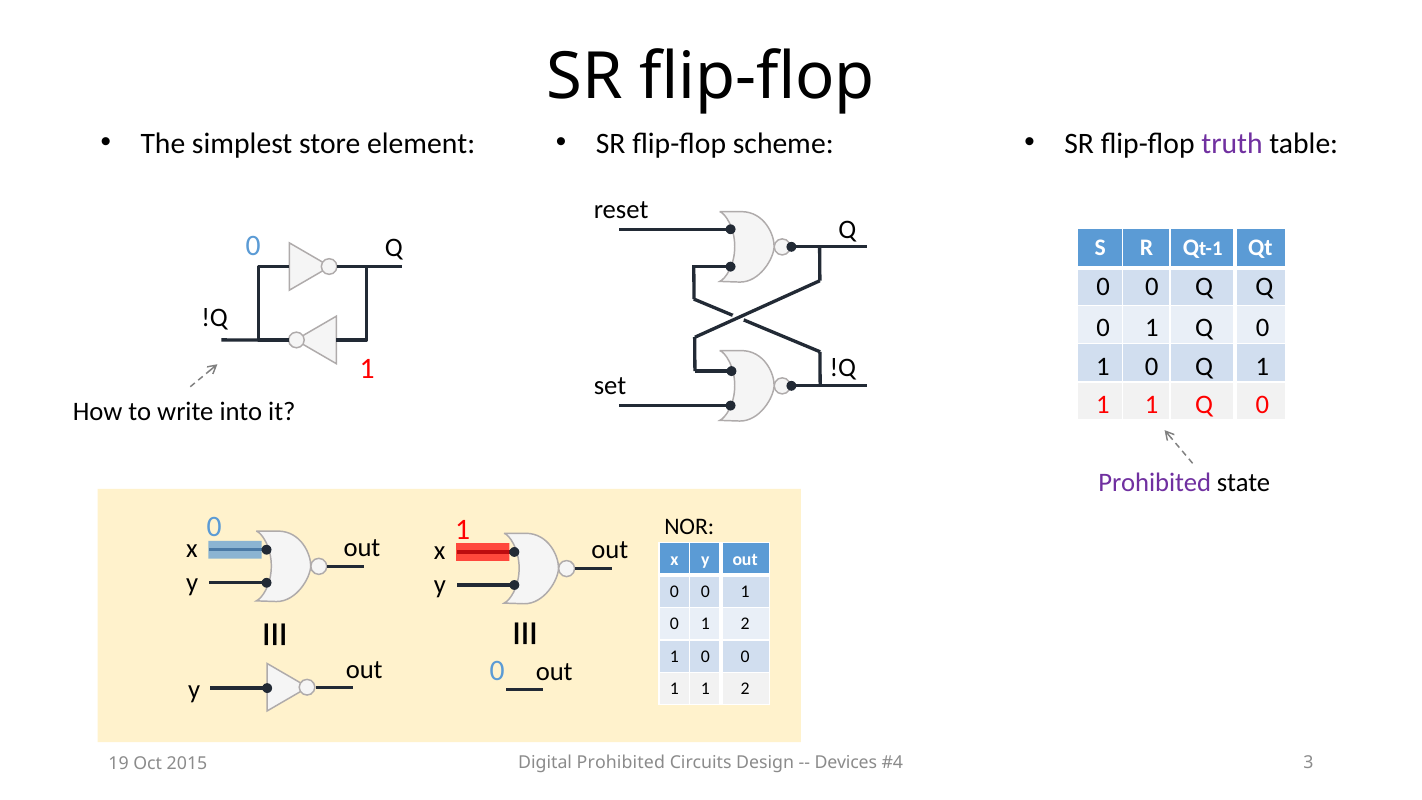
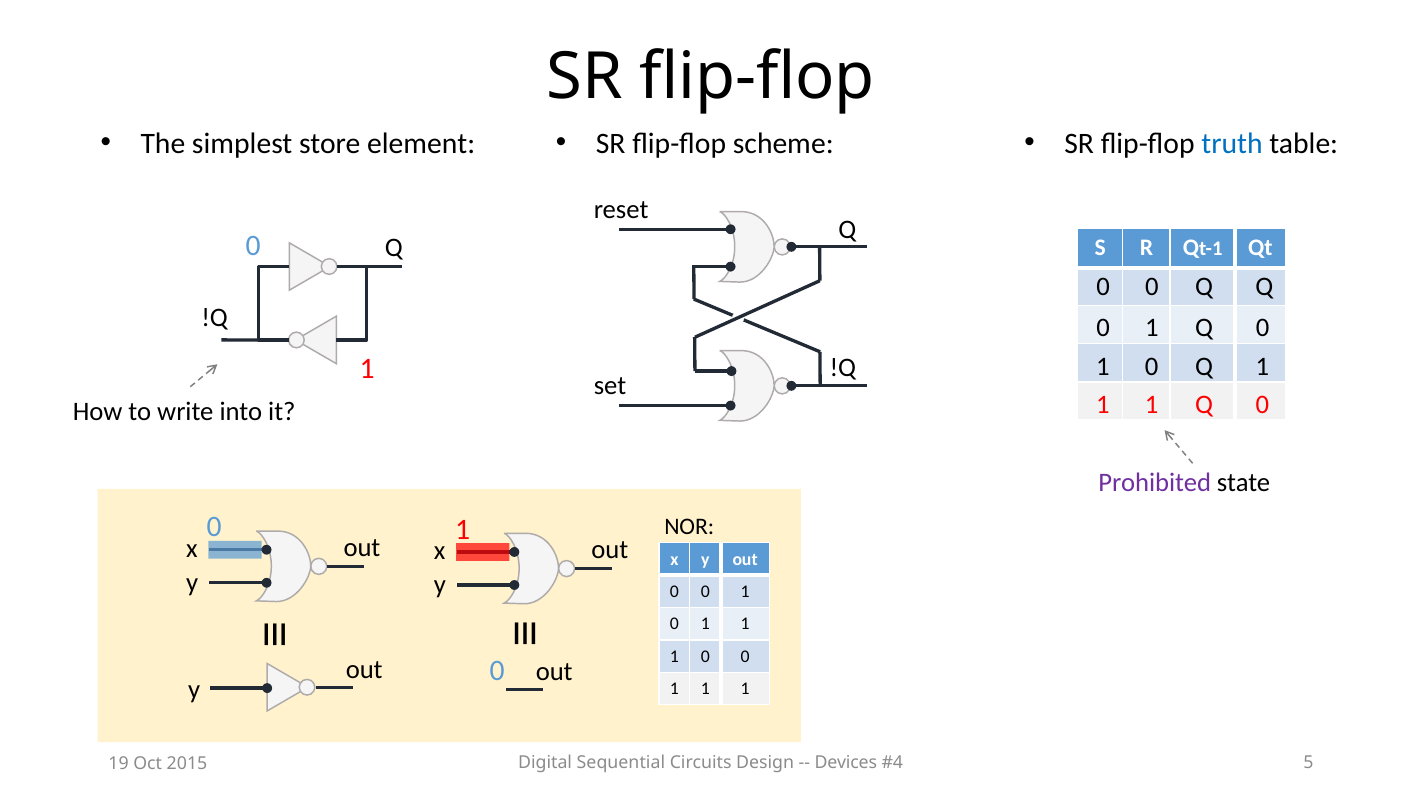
truth colour: purple -> blue
2 at (745, 624): 2 -> 1
2 at (745, 689): 2 -> 1
Digital Prohibited: Prohibited -> Sequential
3: 3 -> 5
